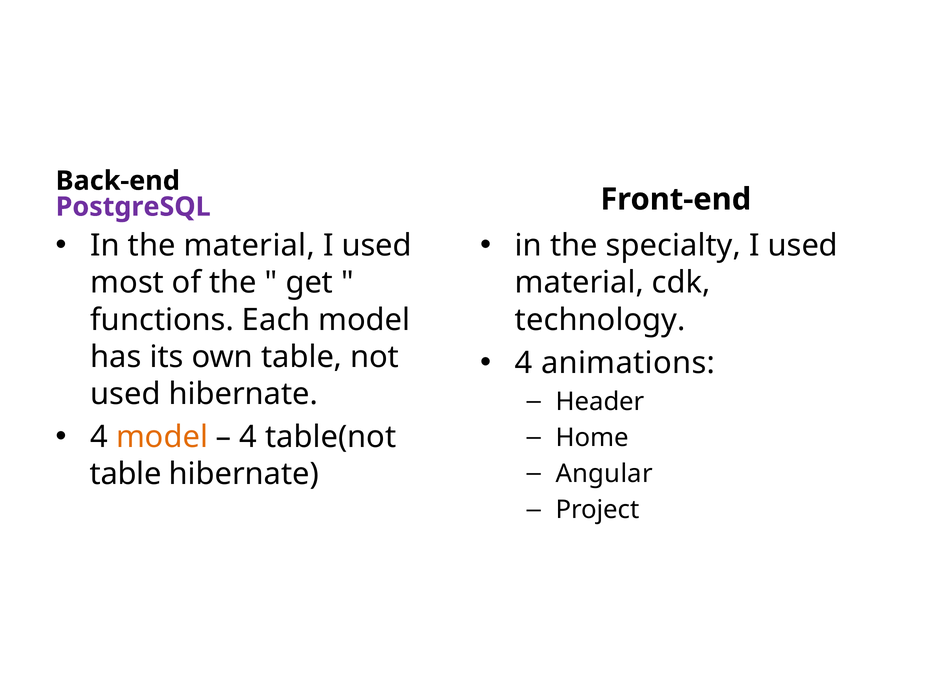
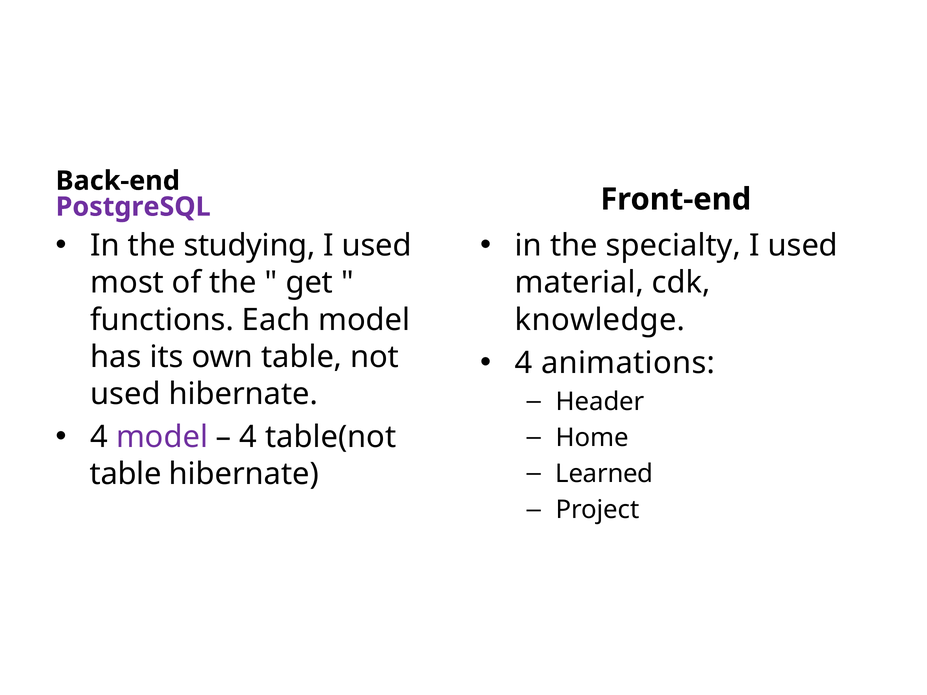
the material: material -> studying
technology: technology -> knowledge
model at (162, 437) colour: orange -> purple
Angular: Angular -> Learned
